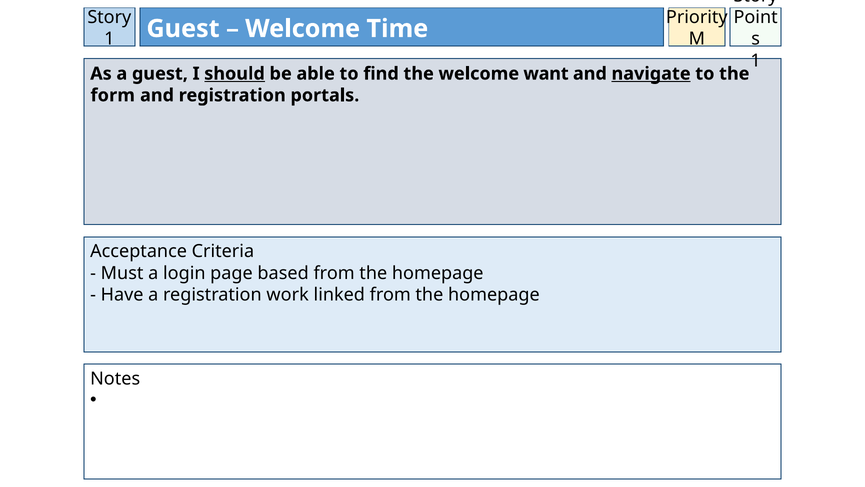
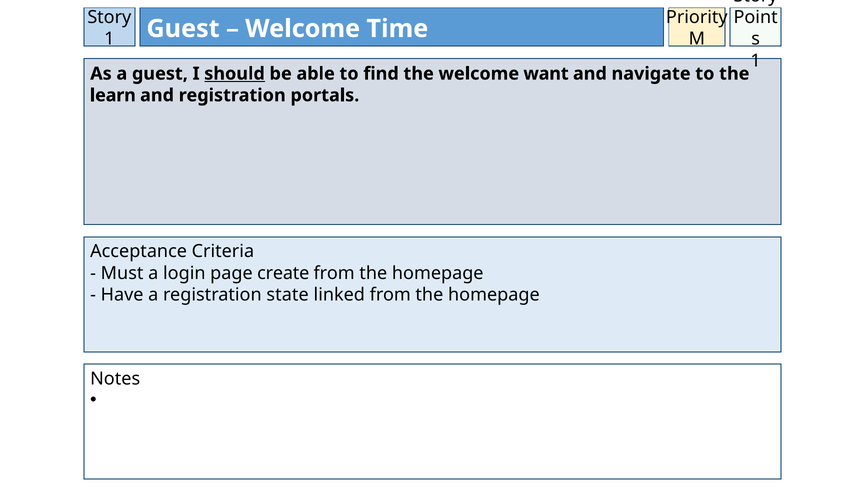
navigate underline: present -> none
form: form -> learn
based: based -> create
work: work -> state
